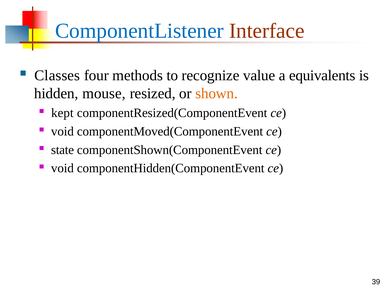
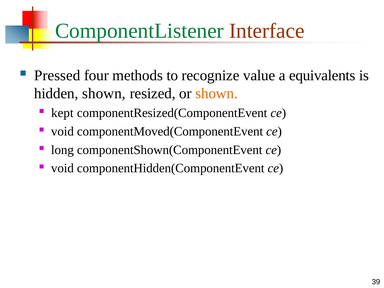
ComponentListener colour: blue -> green
Classes: Classes -> Pressed
hidden mouse: mouse -> shown
state: state -> long
